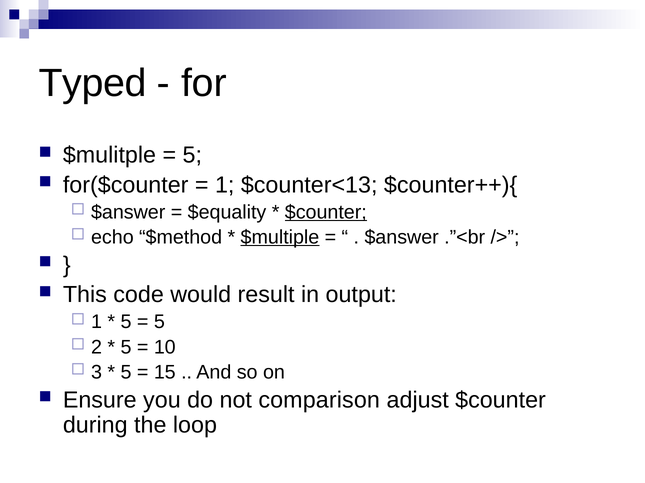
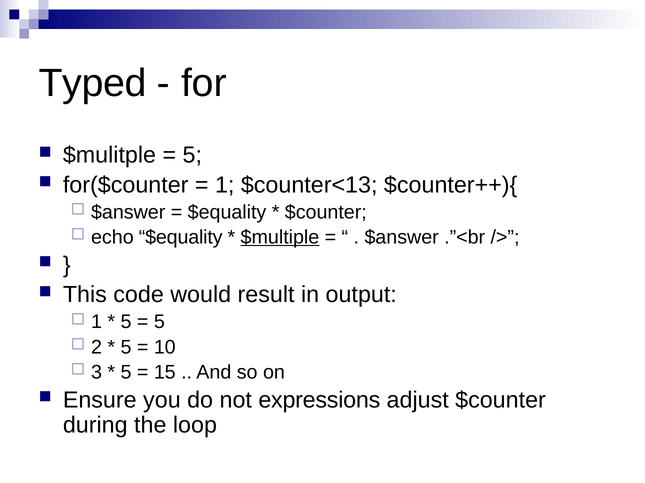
$counter at (326, 212) underline: present -> none
echo $method: $method -> $equality
comparison: comparison -> expressions
